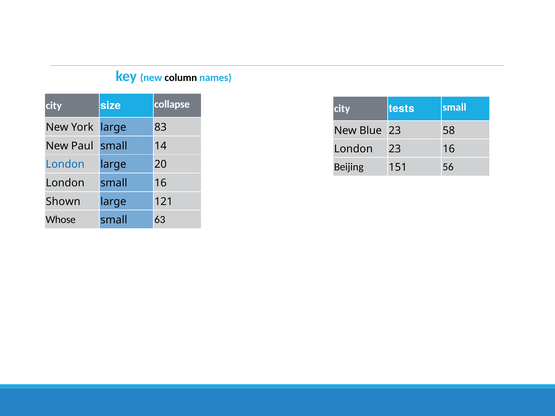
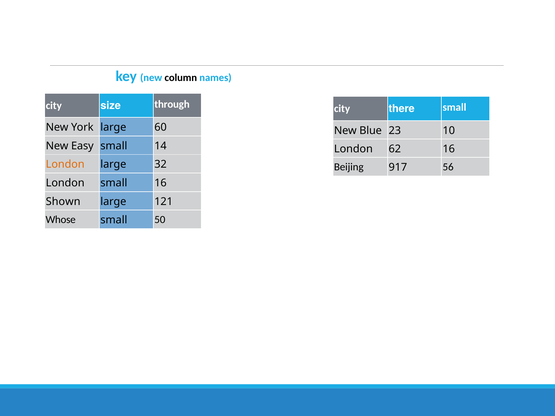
collapse: collapse -> through
tests: tests -> there
83: 83 -> 60
58: 58 -> 10
Paul: Paul -> Easy
London 23: 23 -> 62
London at (65, 165) colour: blue -> orange
20: 20 -> 32
151: 151 -> 917
63: 63 -> 50
